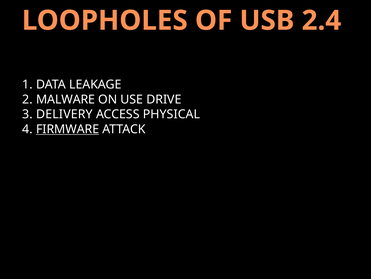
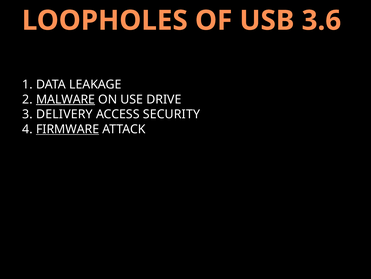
2.4: 2.4 -> 3.6
MALWARE underline: none -> present
PHYSICAL: PHYSICAL -> SECURITY
